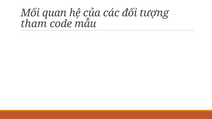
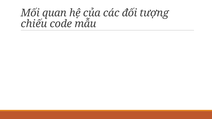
tham: tham -> chiếu
